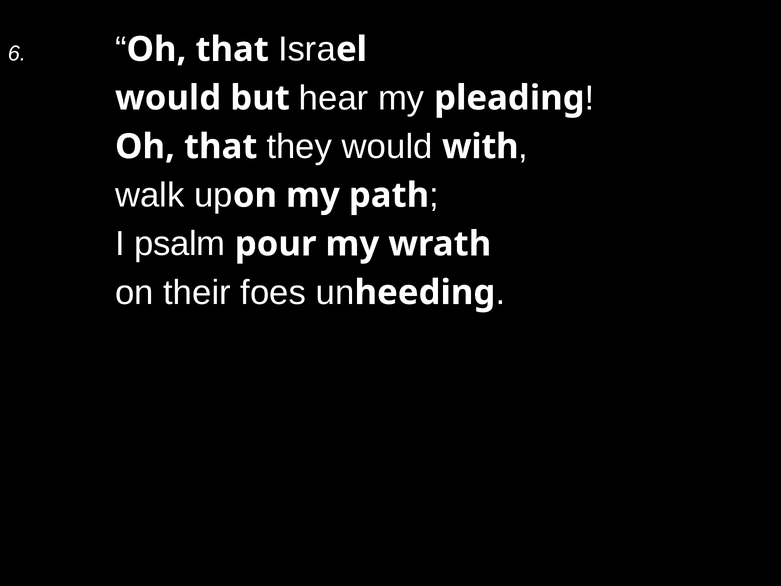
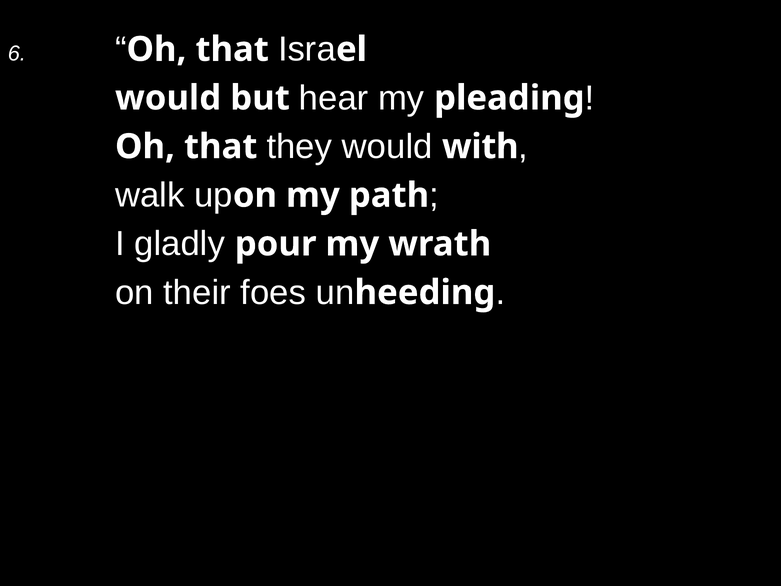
psalm: psalm -> gladly
